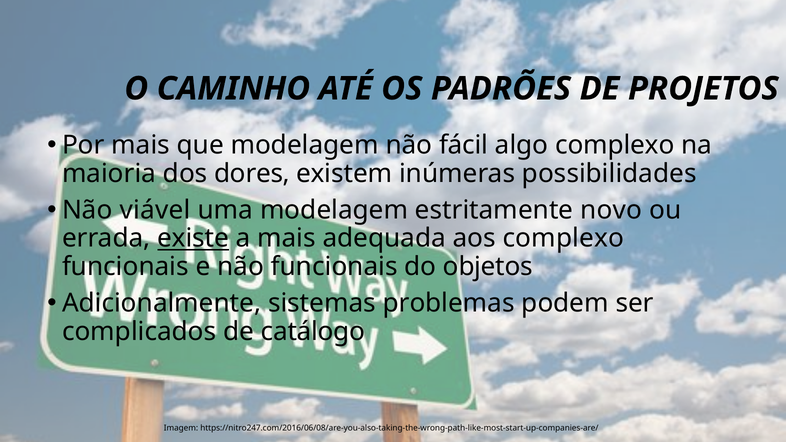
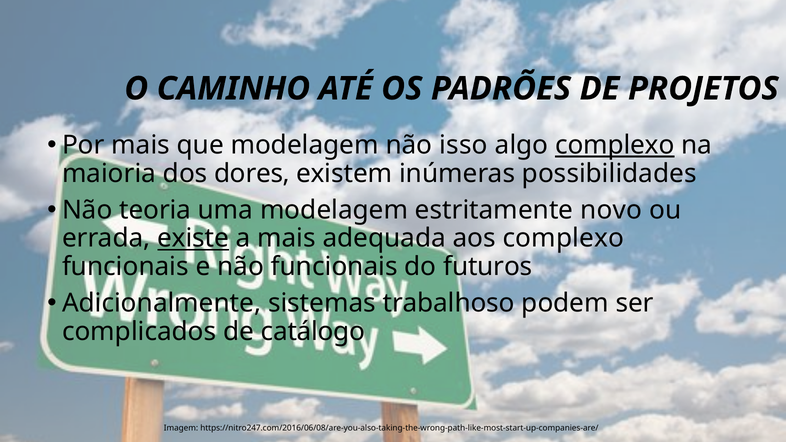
fácil: fácil -> isso
complexo at (615, 145) underline: none -> present
viável: viável -> teoria
objetos: objetos -> futuros
problemas: problemas -> trabalhoso
